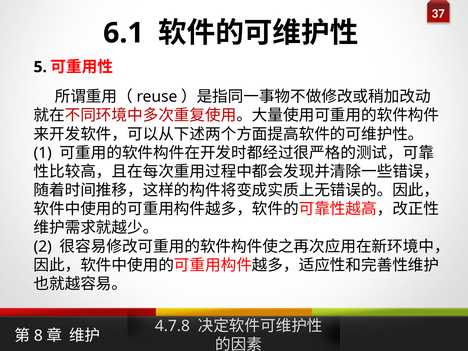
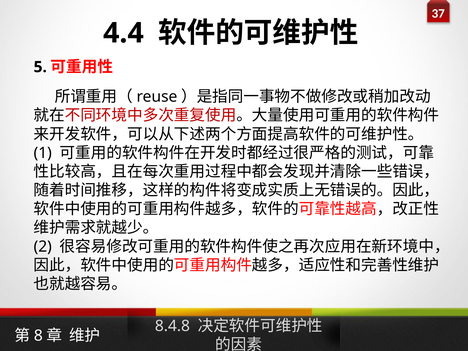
6.1: 6.1 -> 4.4
4.7.8: 4.7.8 -> 8.4.8
